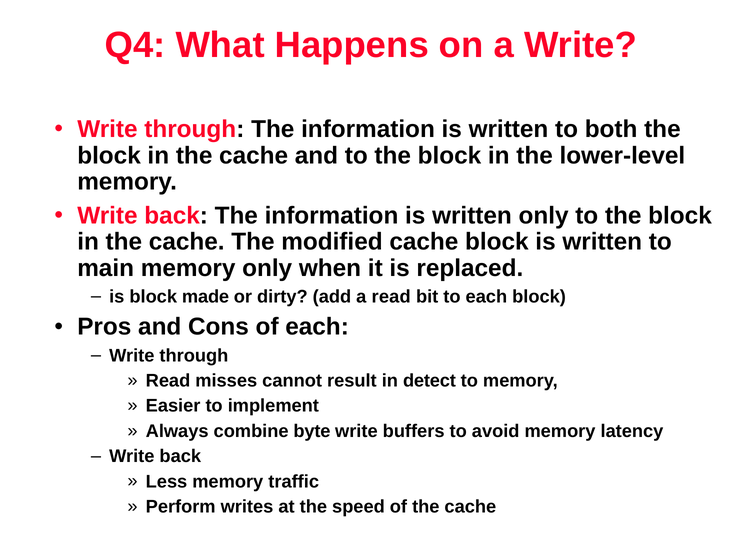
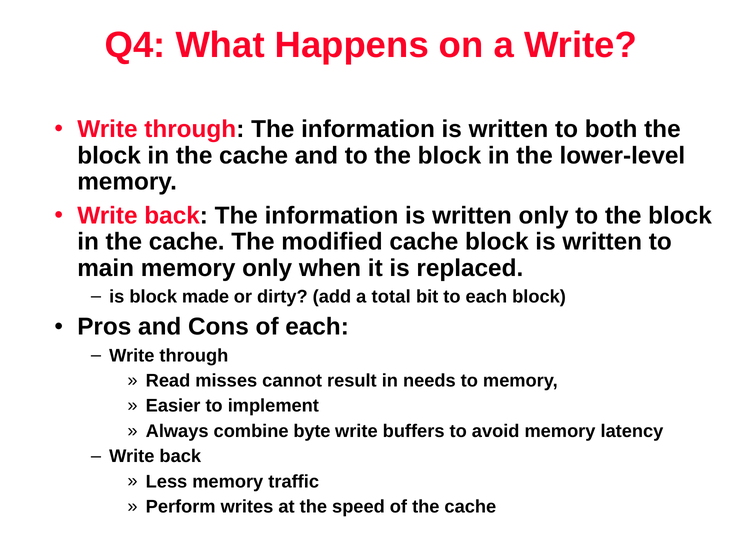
a read: read -> total
detect: detect -> needs
